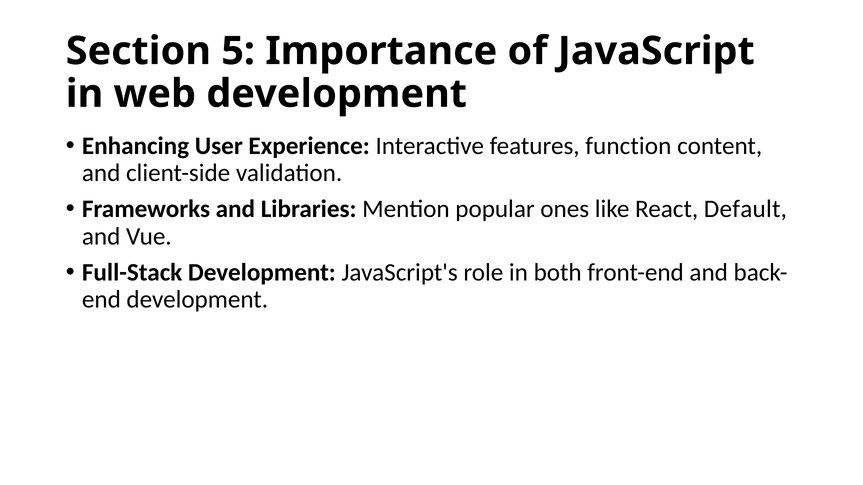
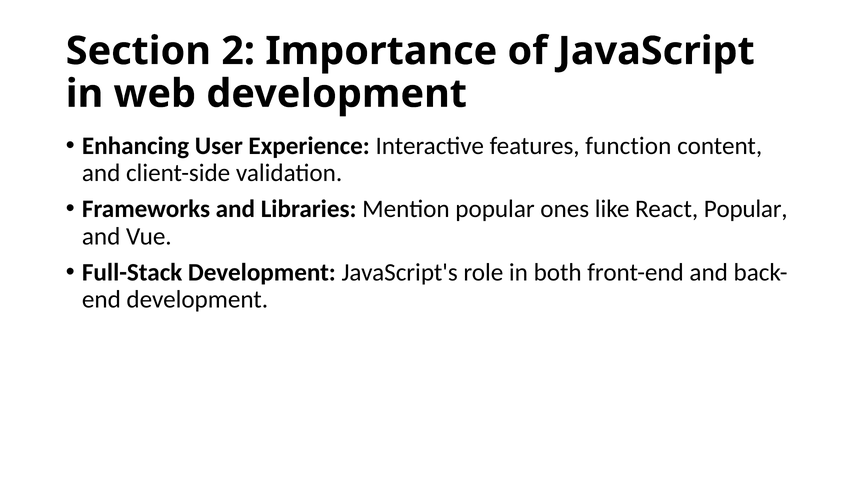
5: 5 -> 2
React Default: Default -> Popular
